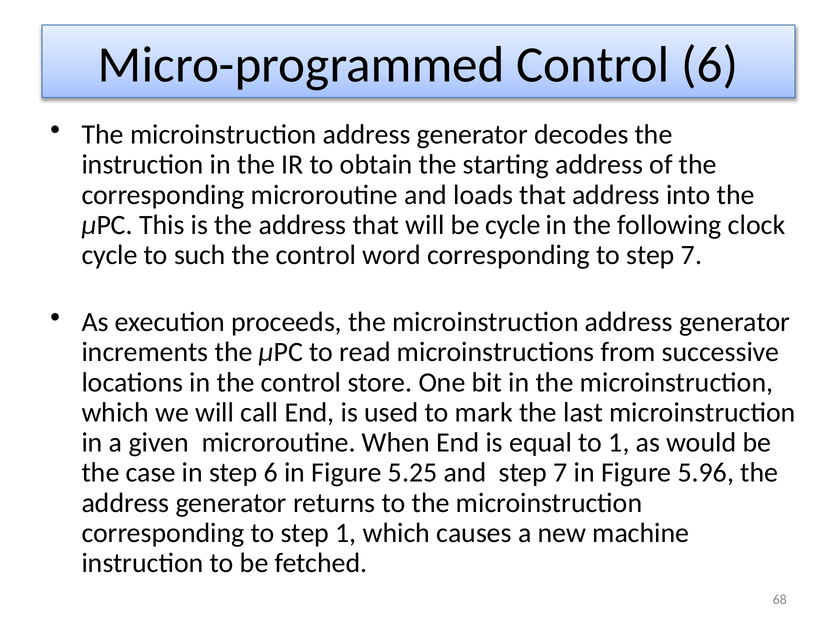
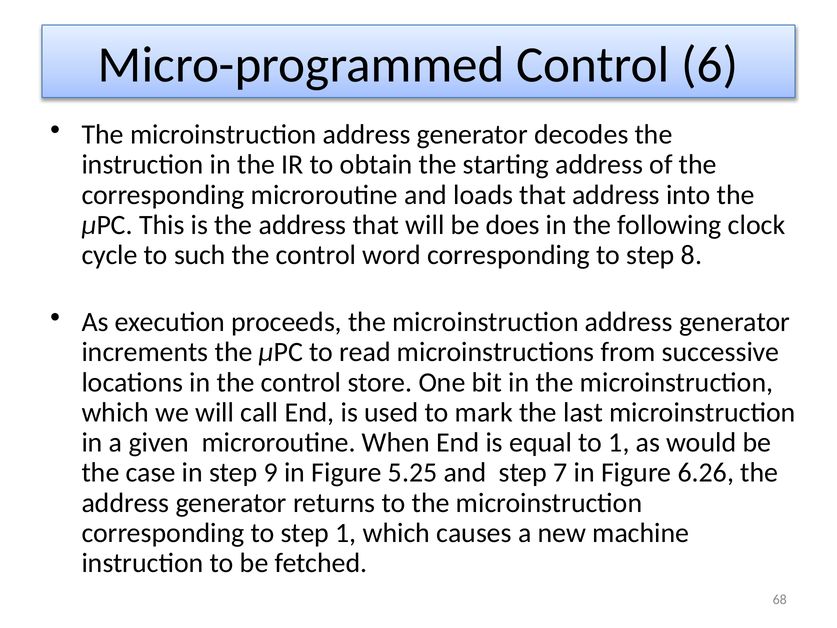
be cycle: cycle -> does
to step 7: 7 -> 8
step 6: 6 -> 9
5.96: 5.96 -> 6.26
